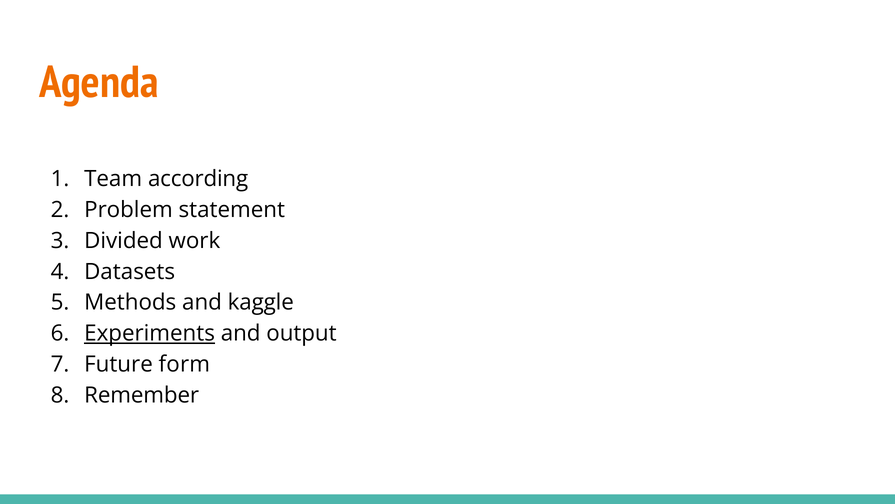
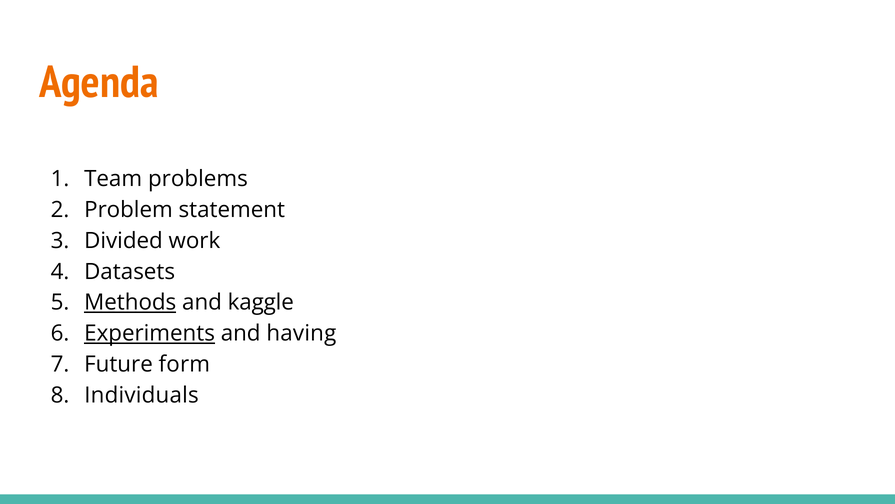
according: according -> problems
Methods underline: none -> present
output: output -> having
Remember: Remember -> Individuals
